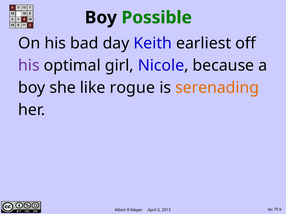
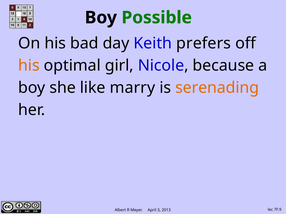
earliest: earliest -> prefers
his at (29, 66) colour: purple -> orange
rogue: rogue -> marry
